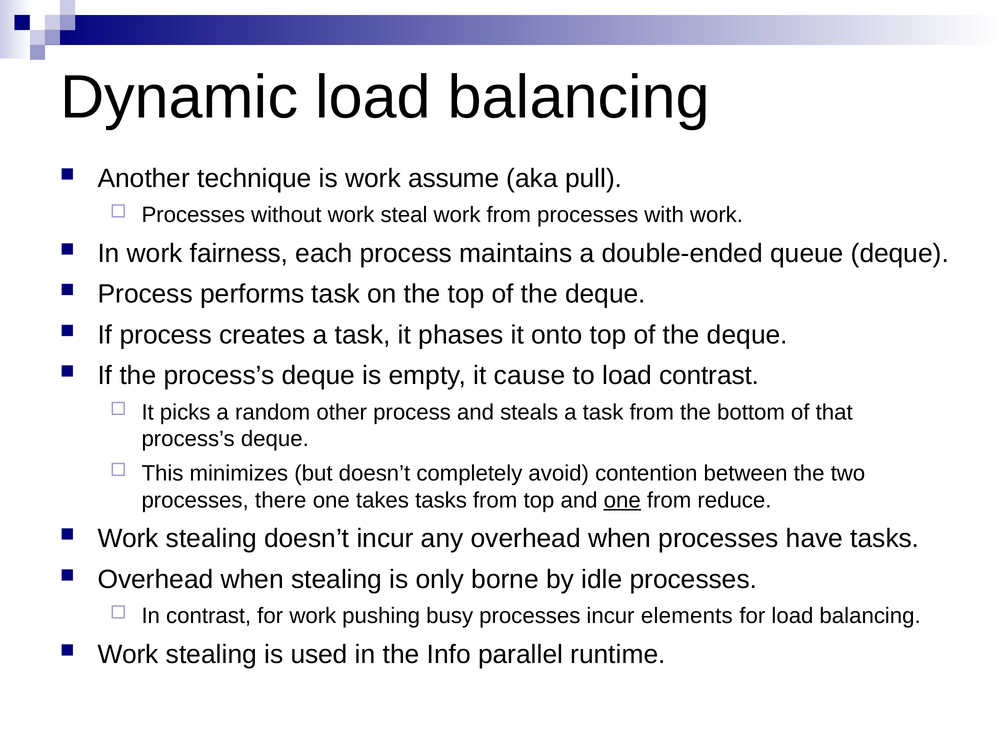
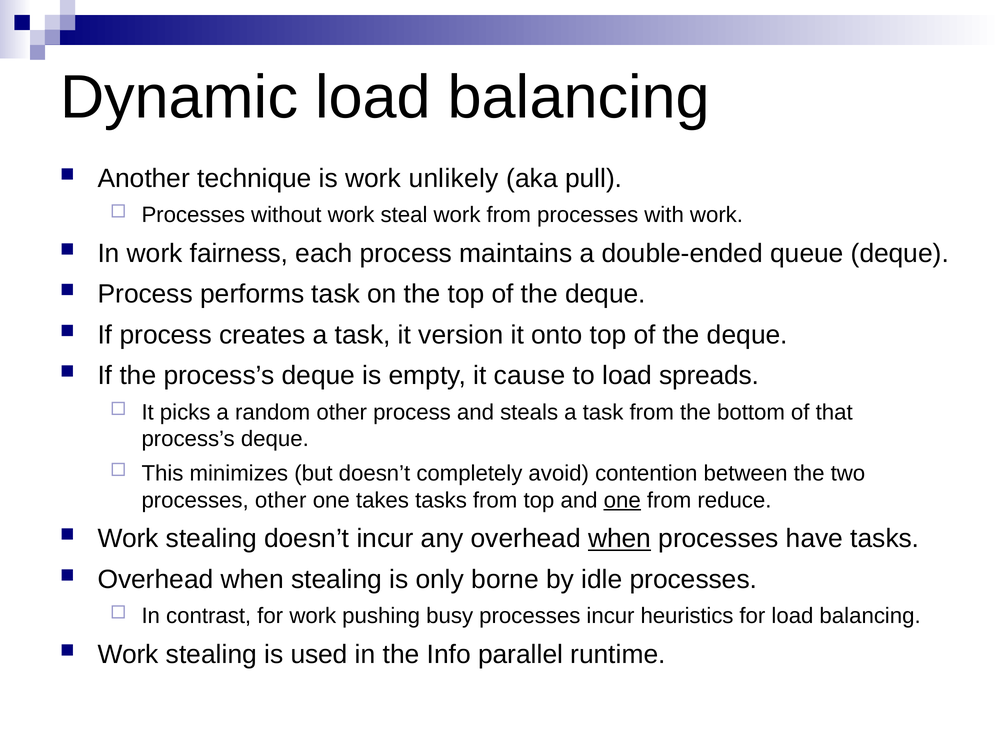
assume: assume -> unlikely
phases: phases -> version
load contrast: contrast -> spreads
processes there: there -> other
when at (620, 538) underline: none -> present
elements: elements -> heuristics
